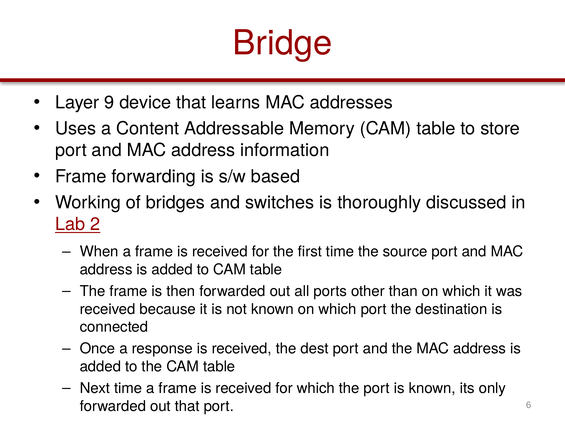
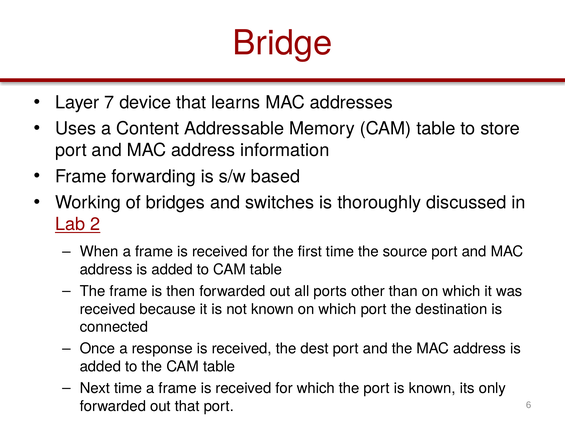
9: 9 -> 7
